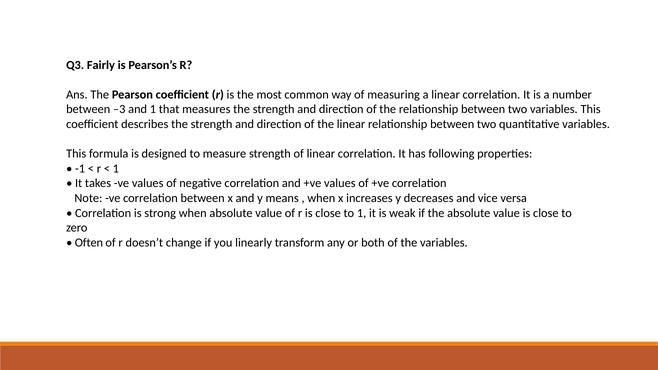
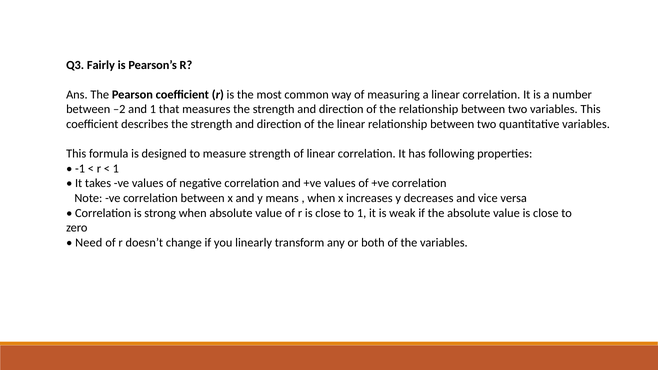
–3: –3 -> –2
Often: Often -> Need
